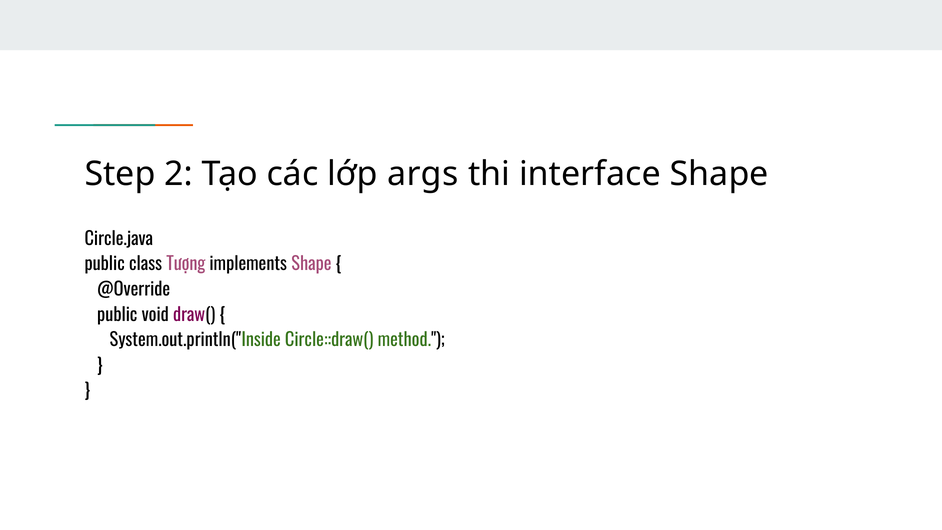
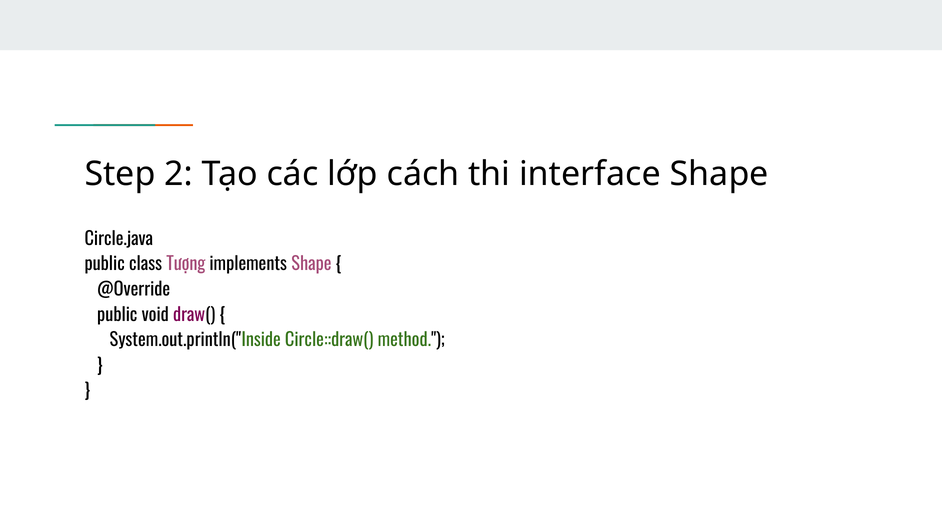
args: args -> cách
